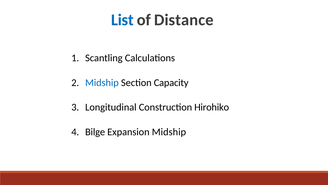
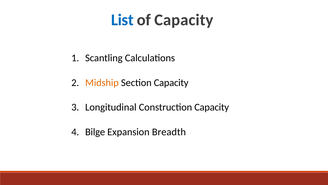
of Distance: Distance -> Capacity
Midship at (102, 82) colour: blue -> orange
Construction Hirohiko: Hirohiko -> Capacity
Expansion Midship: Midship -> Breadth
